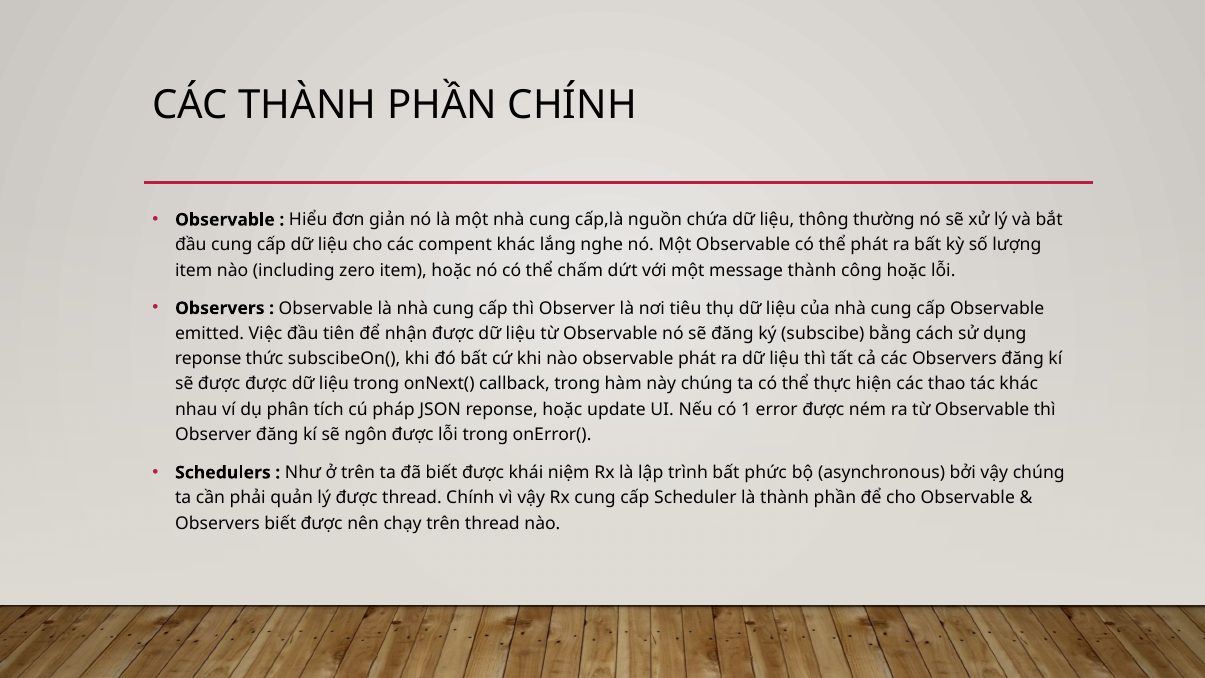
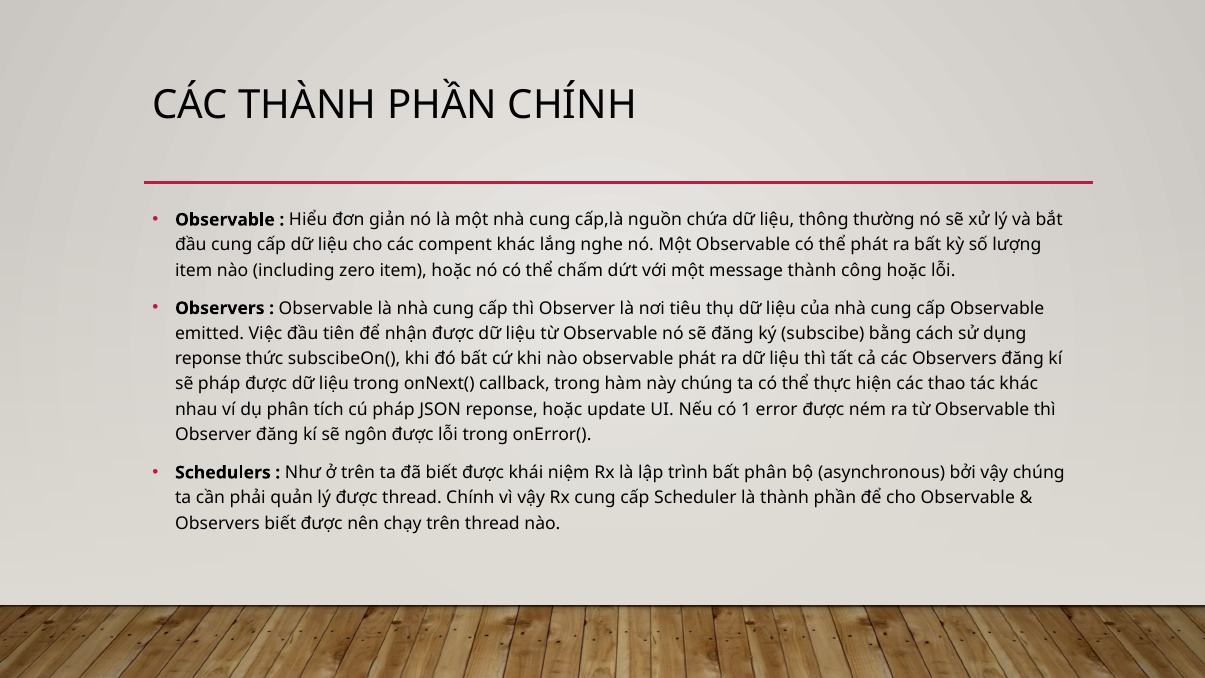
sẽ được: được -> pháp
bất phức: phức -> phân
